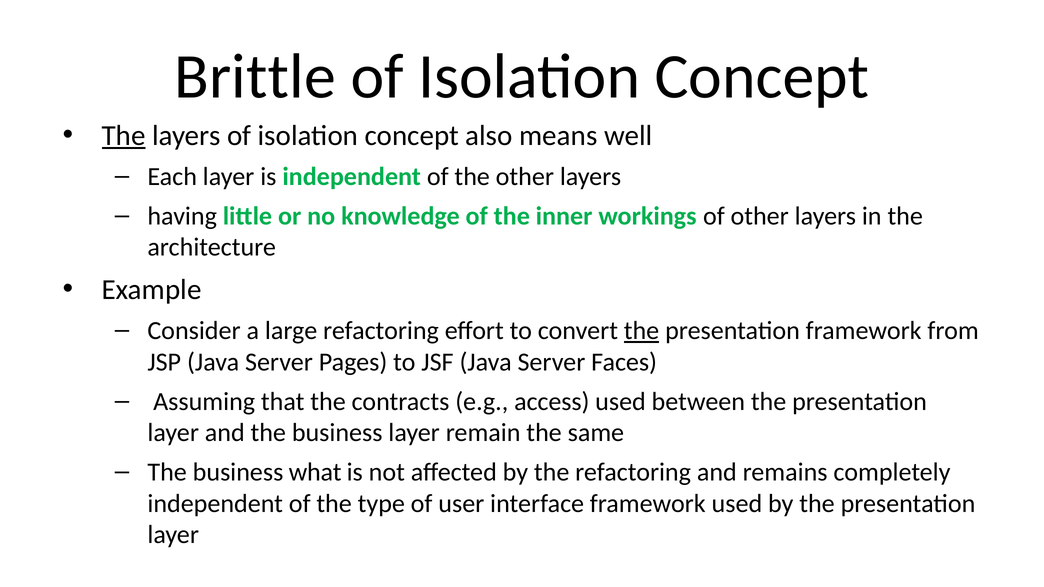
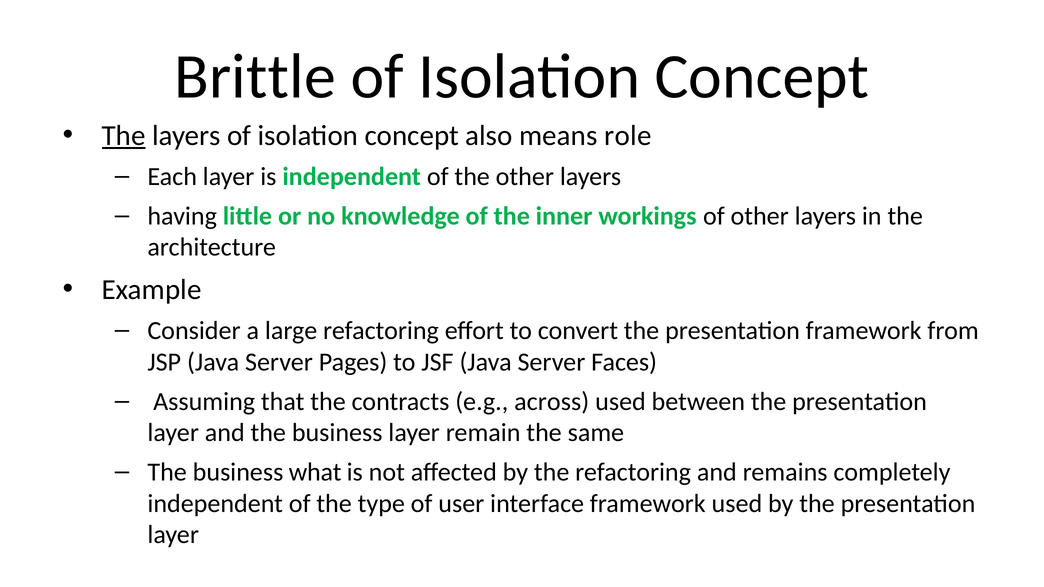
well: well -> role
the at (642, 331) underline: present -> none
access: access -> across
